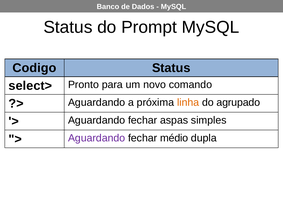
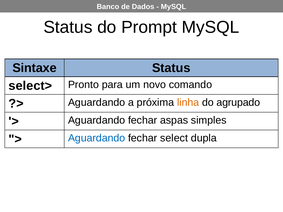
Codigo: Codigo -> Sintaxe
Aguardando at (97, 138) colour: purple -> blue
médio: médio -> select
